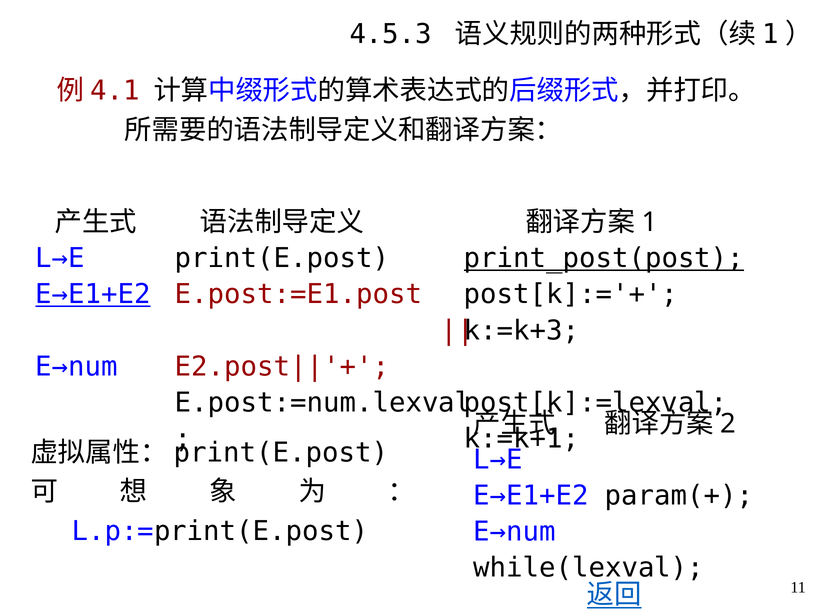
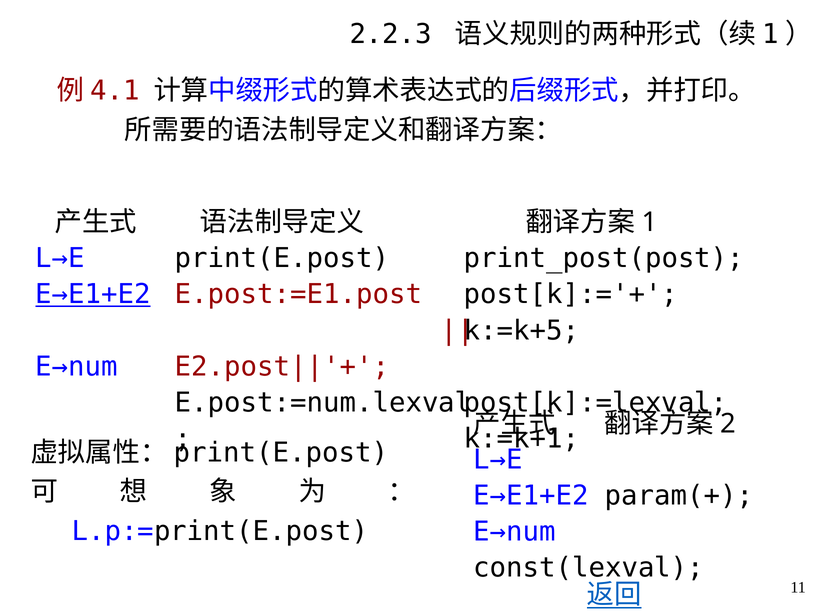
4.5.3: 4.5.3 -> 2.2.3
print_post(post underline: present -> none
k:=k+3: k:=k+3 -> k:=k+5
while(lexval: while(lexval -> const(lexval
